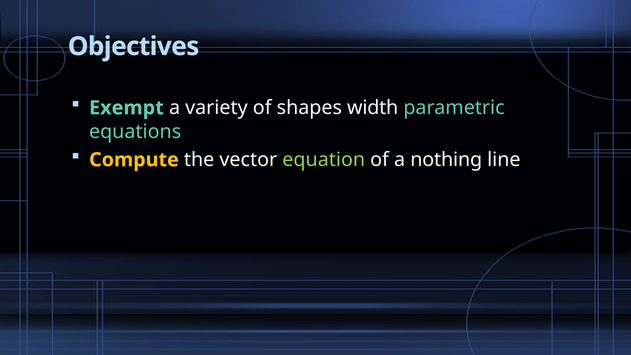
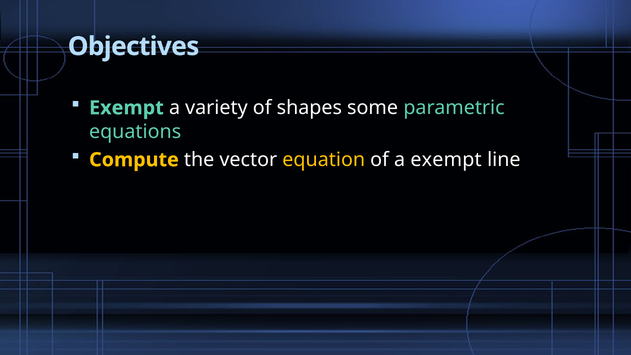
width: width -> some
equation colour: light green -> yellow
a nothing: nothing -> exempt
